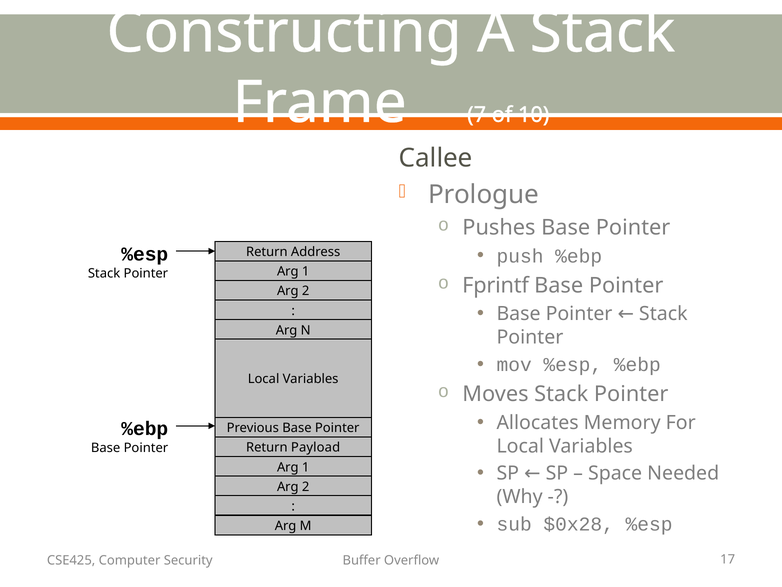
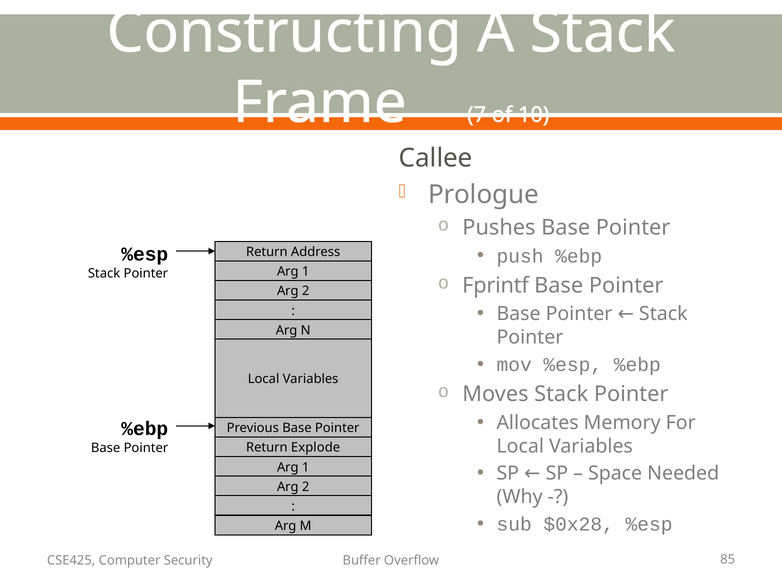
Payload: Payload -> Explode
17: 17 -> 85
